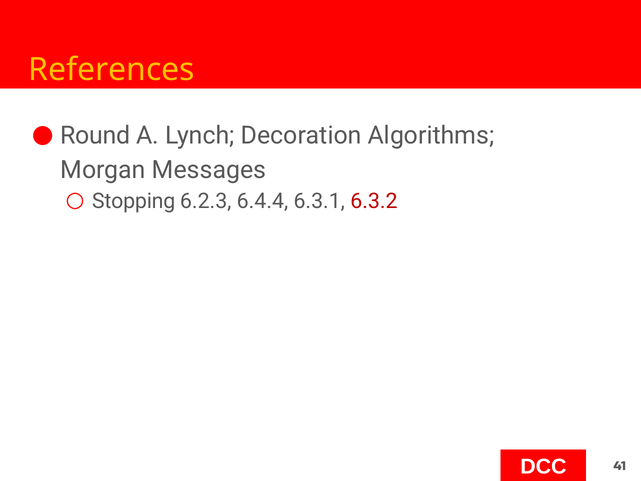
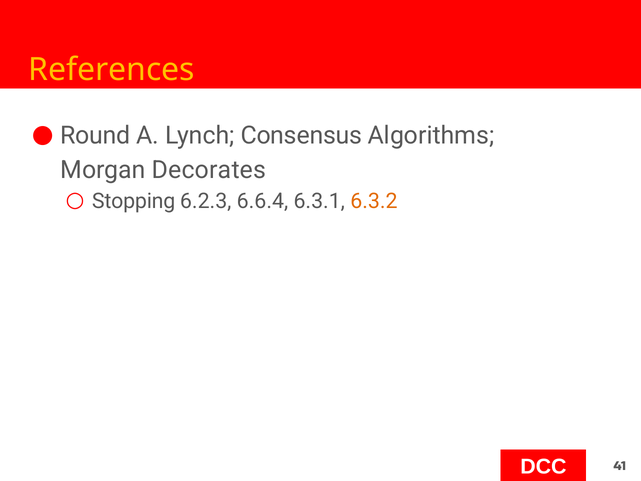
Decoration: Decoration -> Consensus
Messages: Messages -> Decorates
6.4.4: 6.4.4 -> 6.6.4
6.3.2 colour: red -> orange
